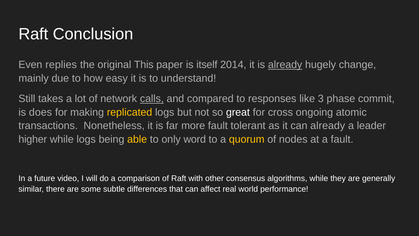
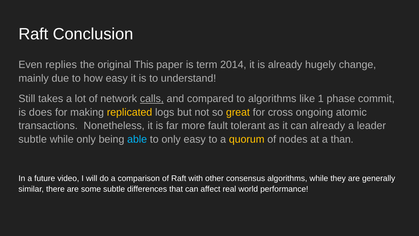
itself: itself -> term
already at (285, 65) underline: present -> none
to responses: responses -> algorithms
3: 3 -> 1
great colour: white -> yellow
higher at (33, 139): higher -> subtle
while logs: logs -> only
able colour: yellow -> light blue
only word: word -> easy
a fault: fault -> than
